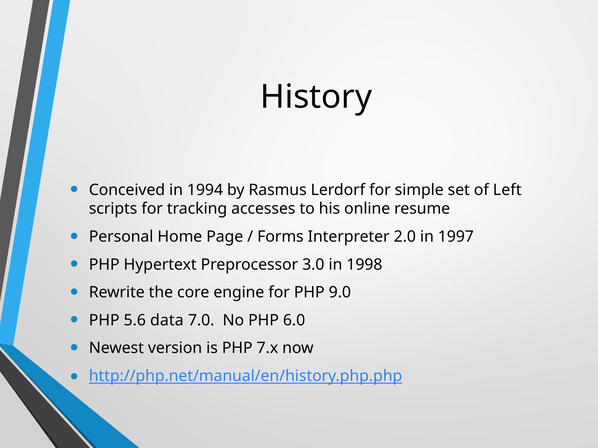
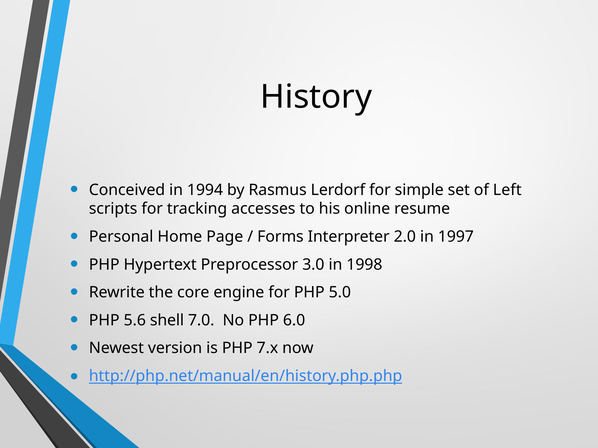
9.0: 9.0 -> 5.0
data: data -> shell
